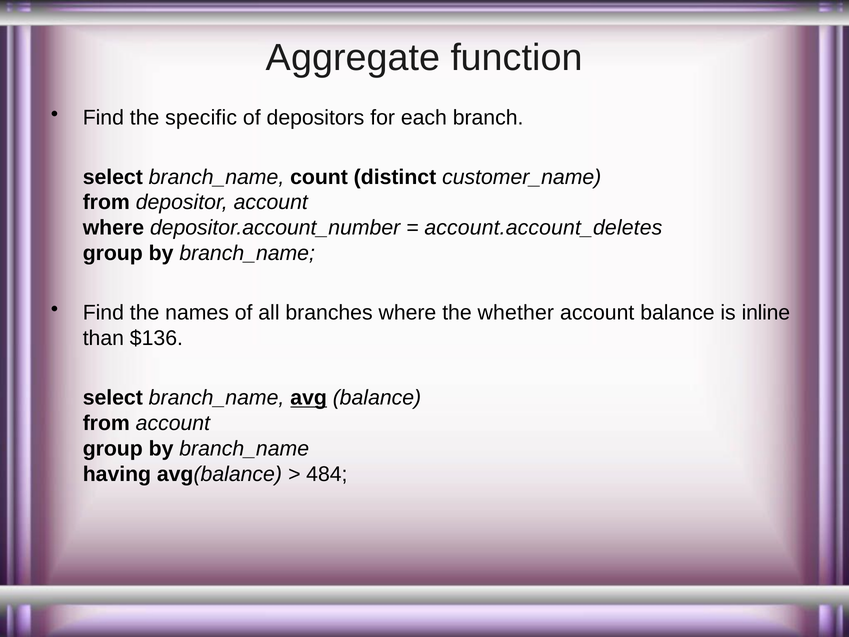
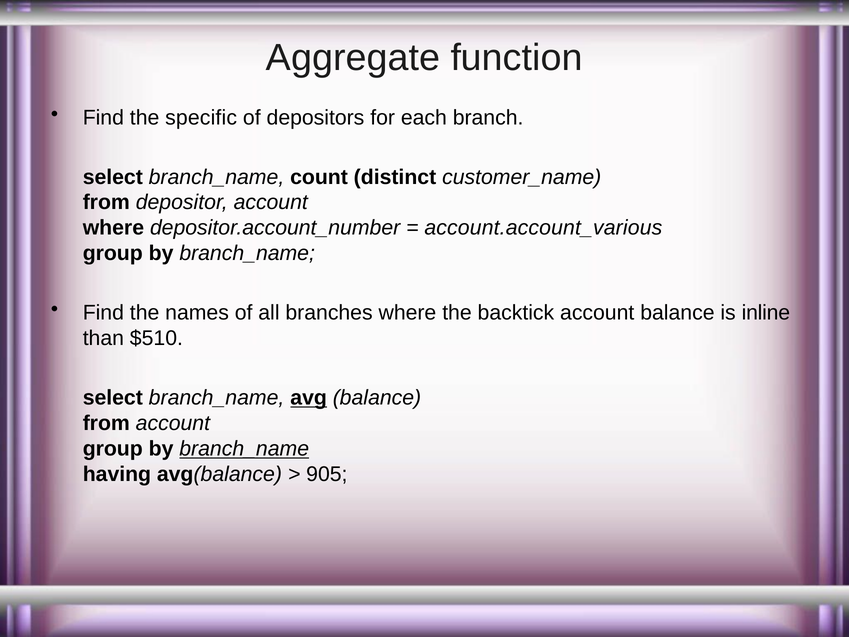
account.account_deletes: account.account_deletes -> account.account_various
whether: whether -> backtick
$136: $136 -> $510
branch_name at (244, 449) underline: none -> present
484: 484 -> 905
